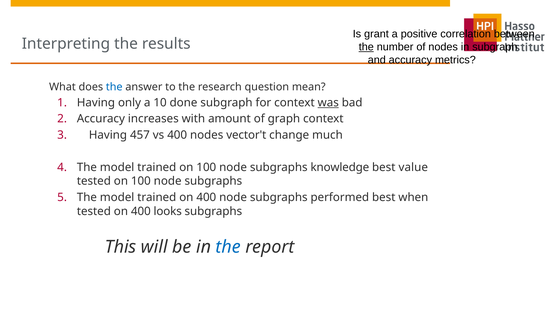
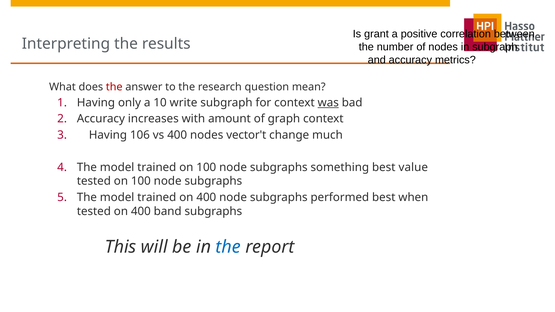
the at (366, 47) underline: present -> none
the at (114, 87) colour: blue -> red
done: done -> write
457: 457 -> 106
knowledge: knowledge -> something
looks: looks -> band
